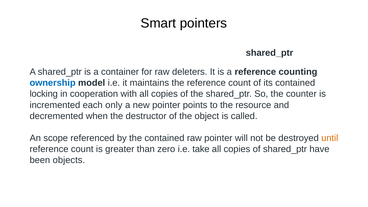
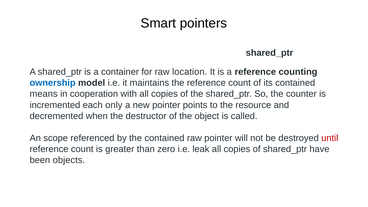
deleters: deleters -> location
locking: locking -> means
until colour: orange -> red
take: take -> leak
